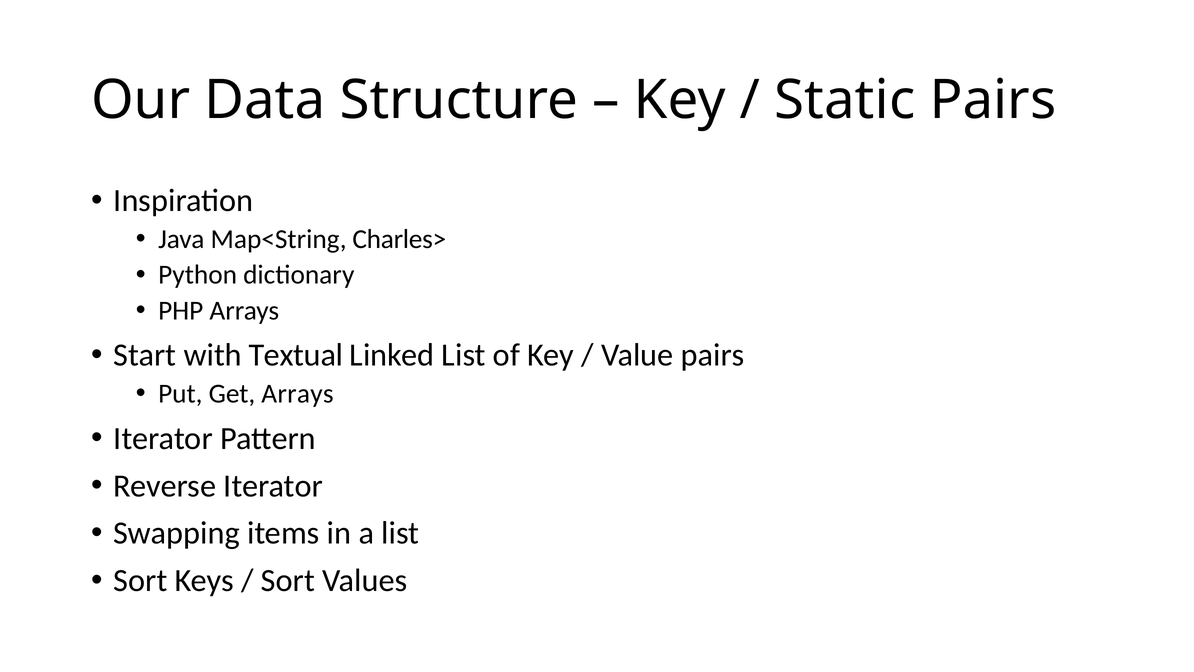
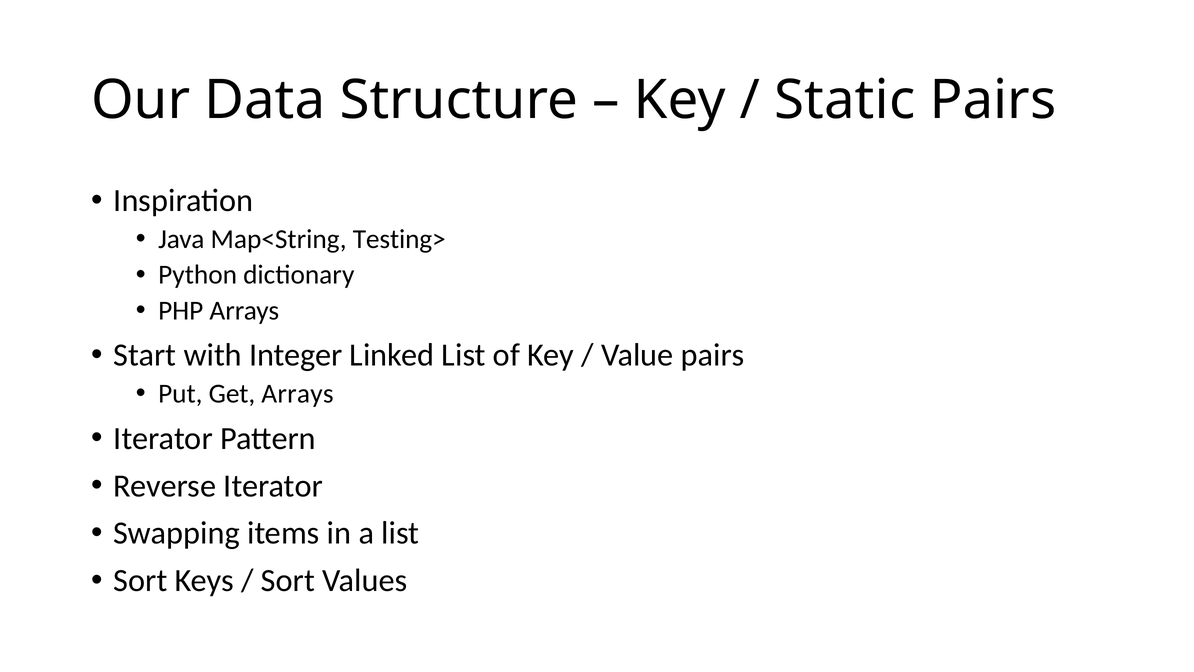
Charles>: Charles> -> Testing>
Textual: Textual -> Integer
